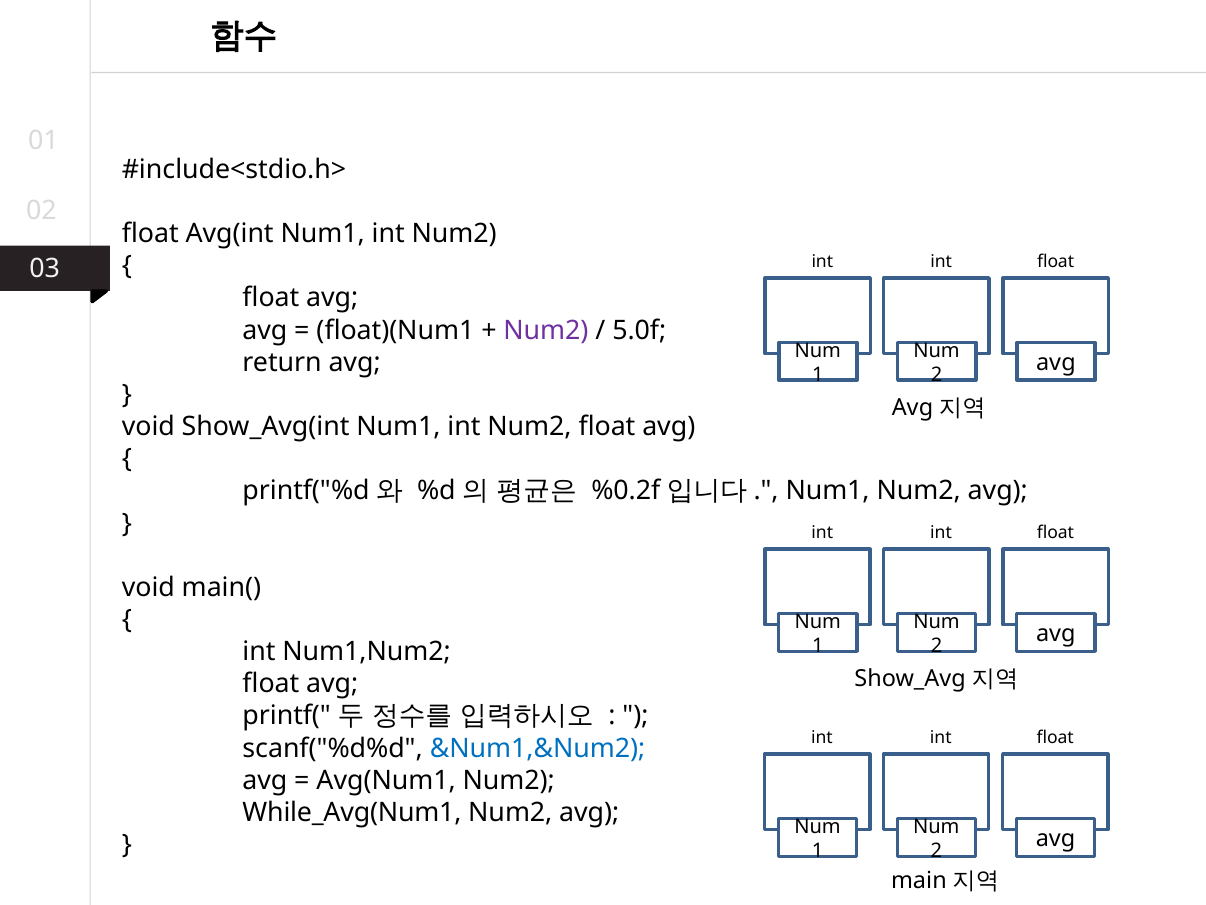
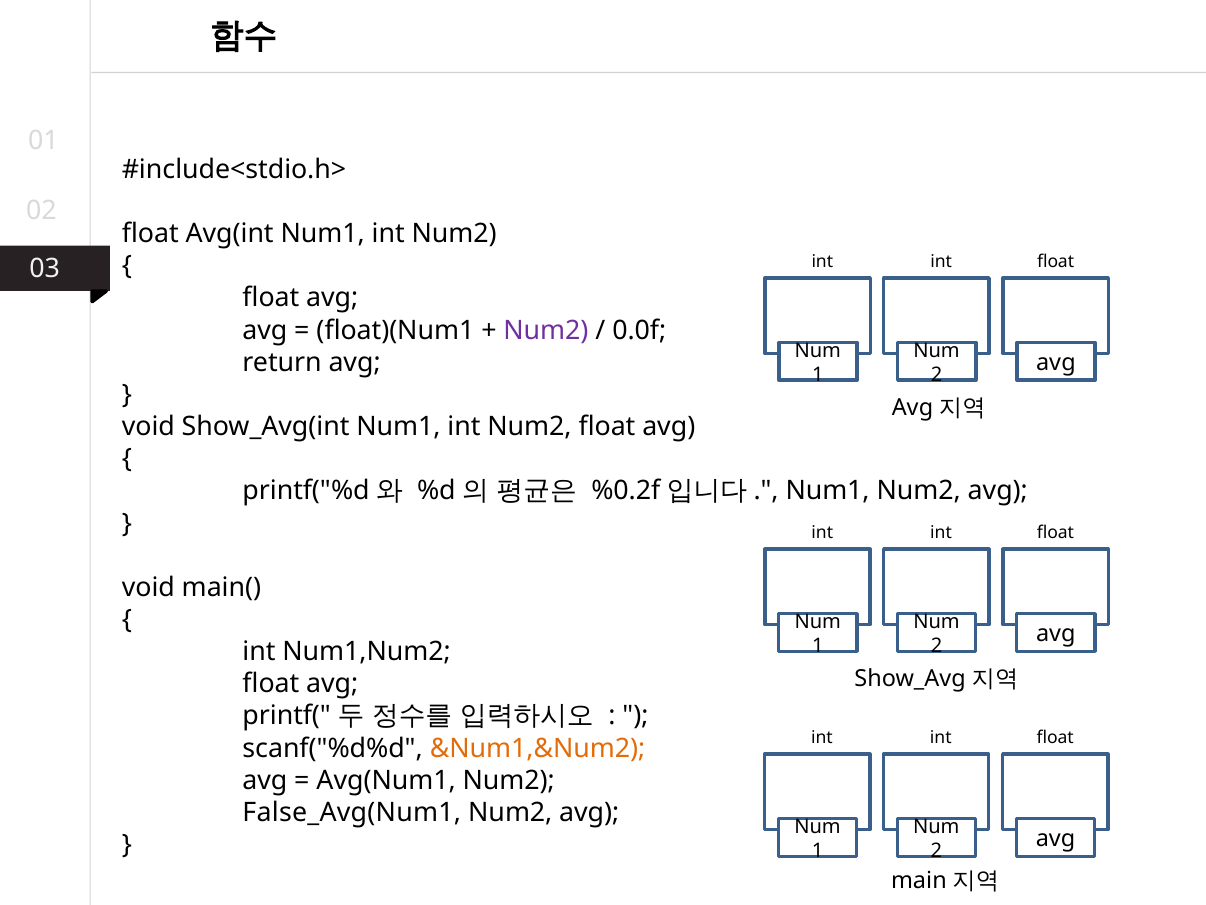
5.0f: 5.0f -> 0.0f
&Num1,&Num2 colour: blue -> orange
While_Avg(Num1: While_Avg(Num1 -> False_Avg(Num1
